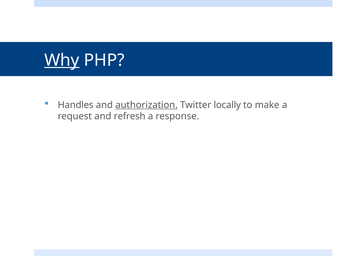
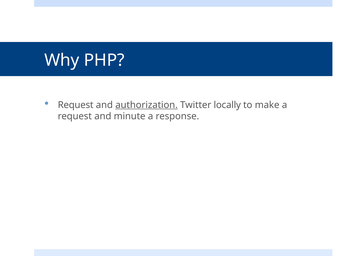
Why underline: present -> none
Handles at (76, 105): Handles -> Request
refresh: refresh -> minute
